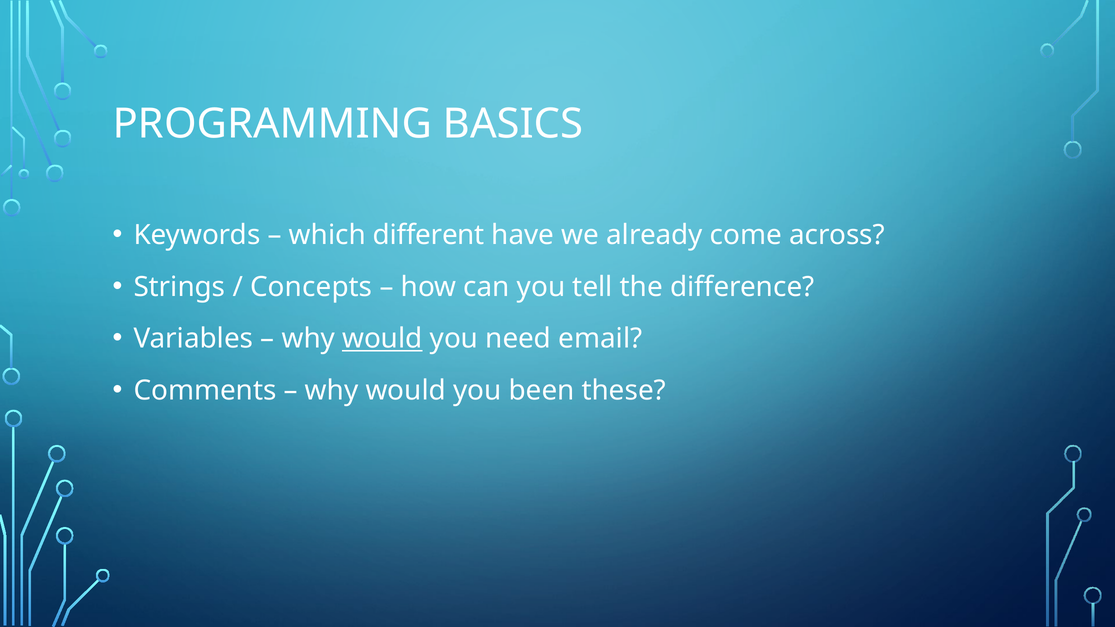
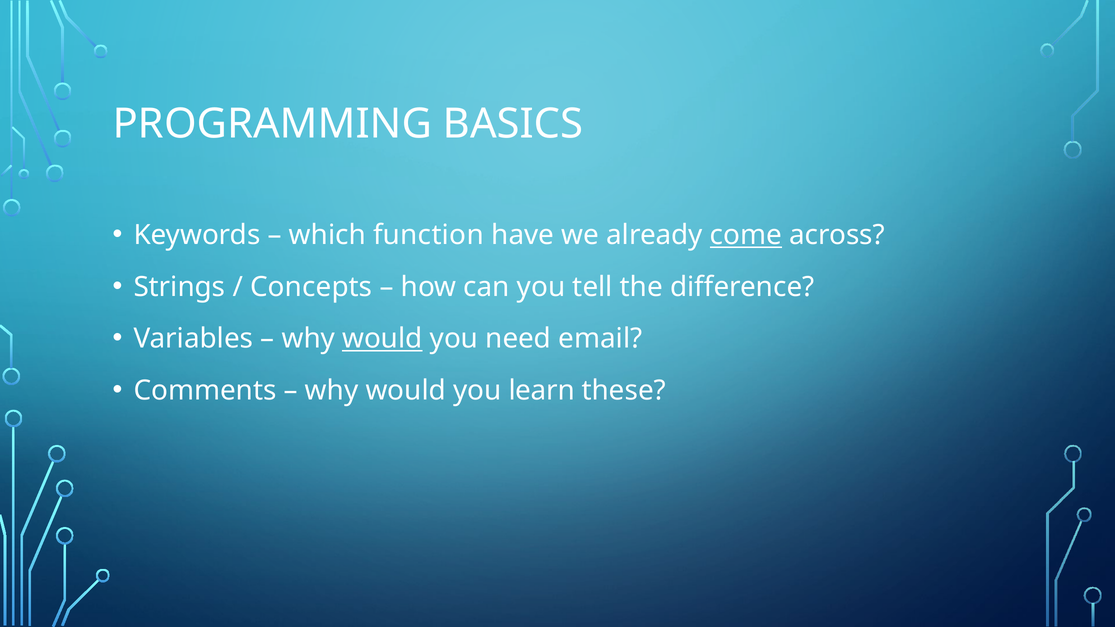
different: different -> function
come underline: none -> present
been: been -> learn
